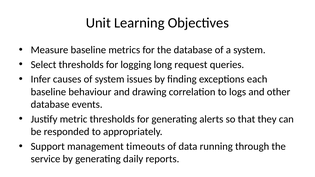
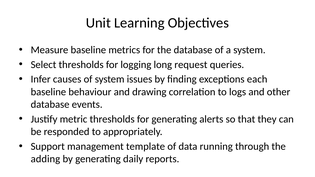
timeouts: timeouts -> template
service: service -> adding
